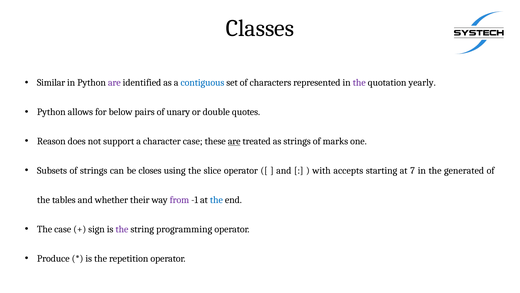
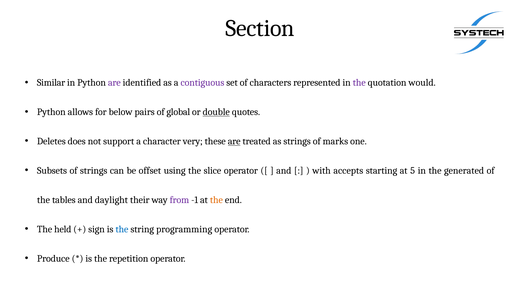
Classes: Classes -> Section
contiguous colour: blue -> purple
yearly: yearly -> would
unary: unary -> global
double underline: none -> present
Reason: Reason -> Deletes
character case: case -> very
closes: closes -> offset
7: 7 -> 5
whether: whether -> daylight
the at (216, 200) colour: blue -> orange
The case: case -> held
the at (122, 229) colour: purple -> blue
